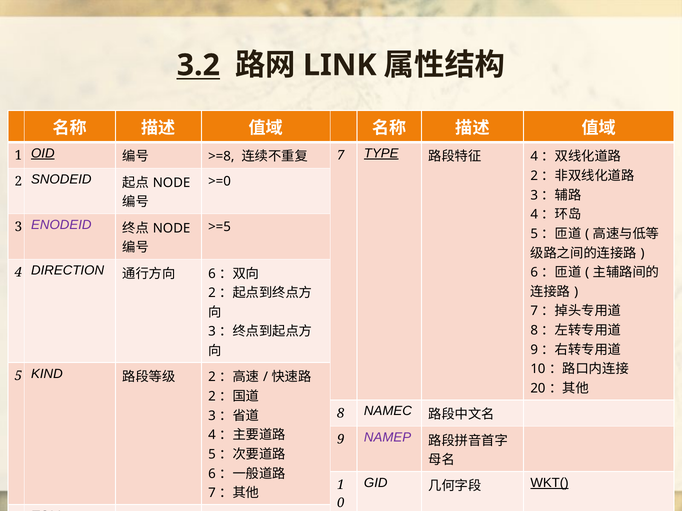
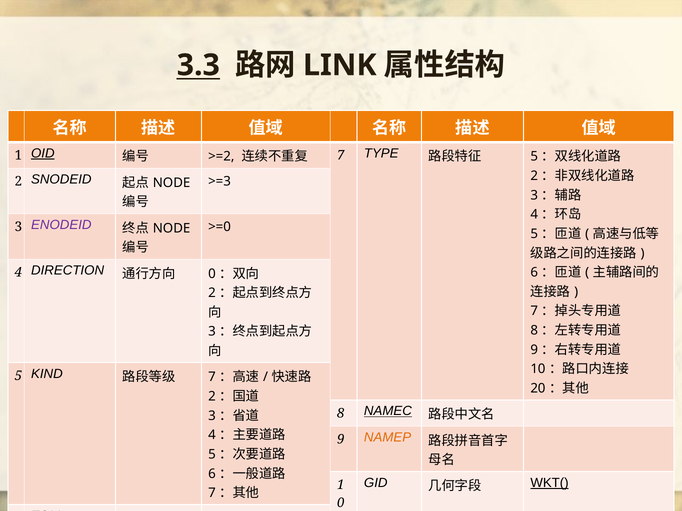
3.2: 3.2 -> 3.3
>=8: >=8 -> >=2
TYPE underline: present -> none
4 at (534, 157): 4 -> 5
>=0: >=0 -> >=3
>=5: >=5 -> >=0
6 at (212, 274): 6 -> 0
2 at (212, 377): 2 -> 7
NAMEC underline: none -> present
NAMEP colour: purple -> orange
